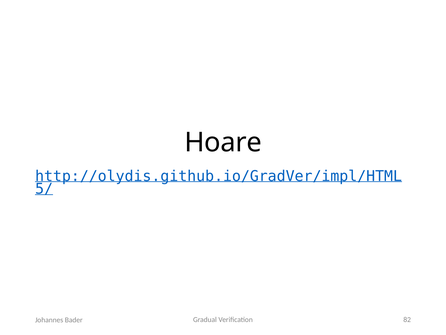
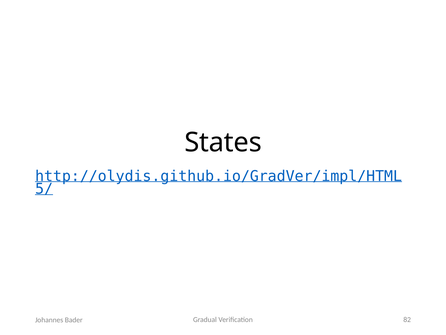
Hoare: Hoare -> States
